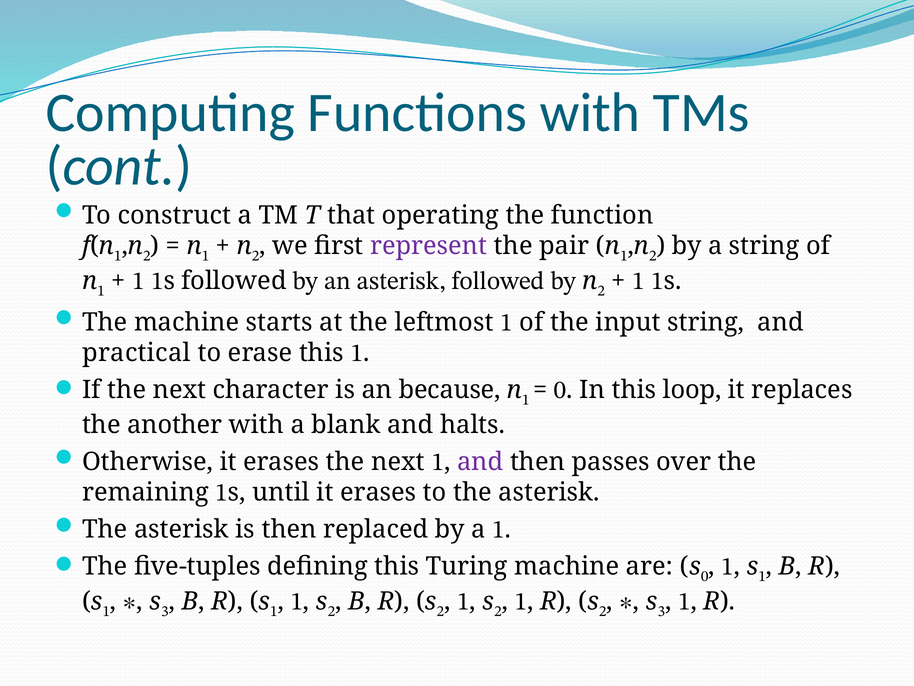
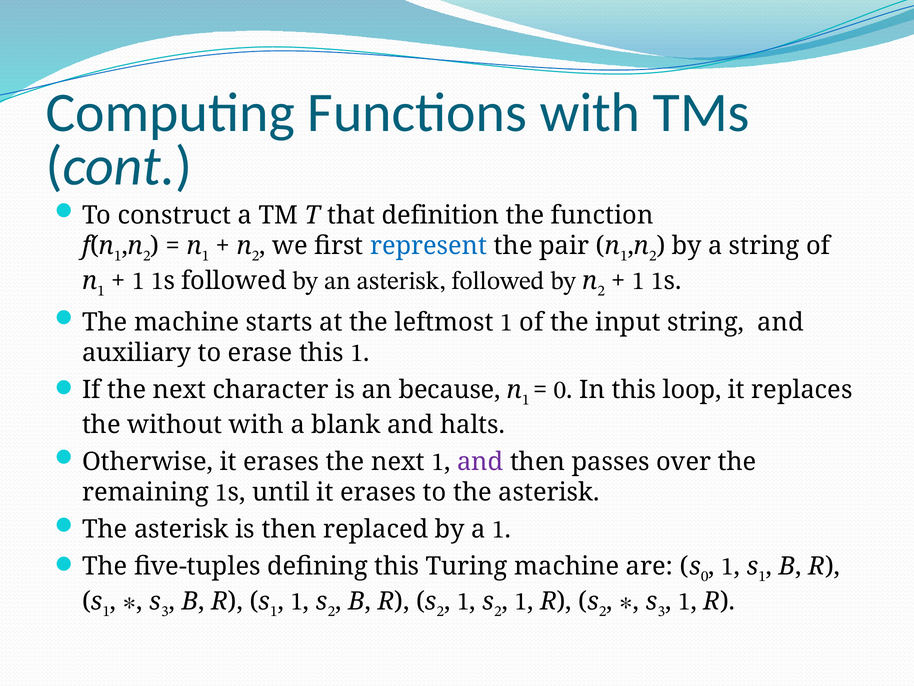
operating: operating -> definition
represent colour: purple -> blue
practical: practical -> auxiliary
another: another -> without
